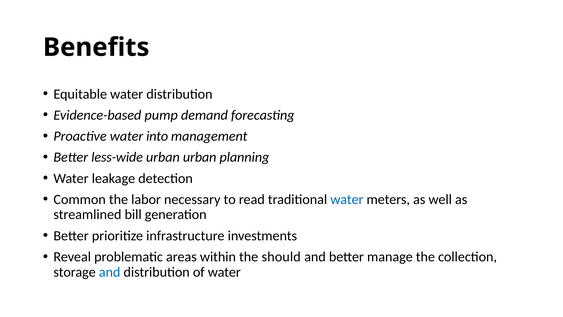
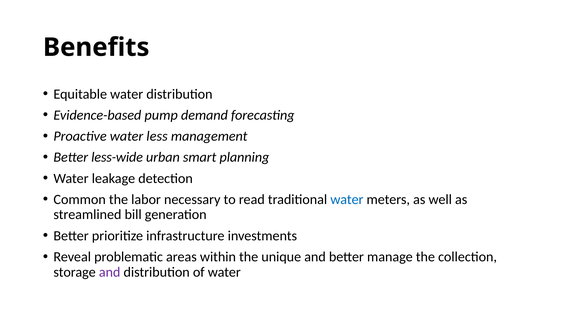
into: into -> less
urban urban: urban -> smart
should: should -> unique
and at (110, 272) colour: blue -> purple
